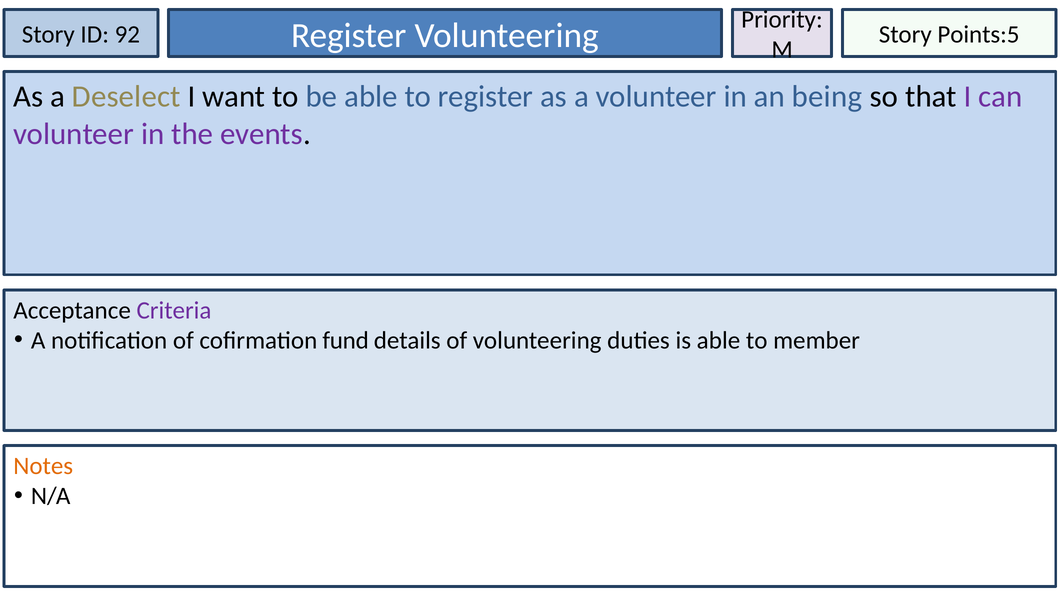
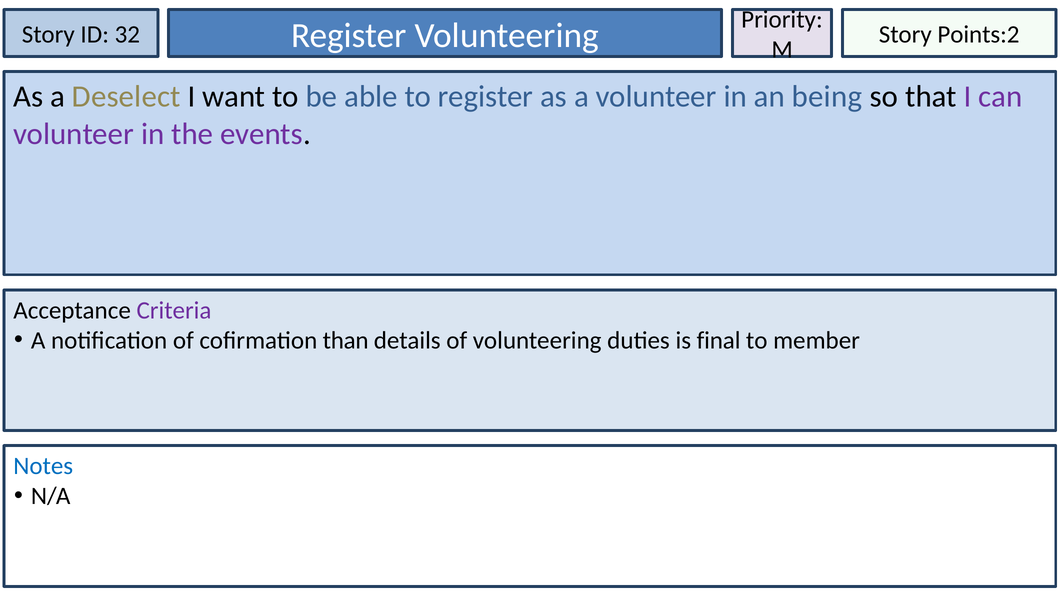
92: 92 -> 32
Points:5: Points:5 -> Points:2
fund: fund -> than
is able: able -> final
Notes colour: orange -> blue
